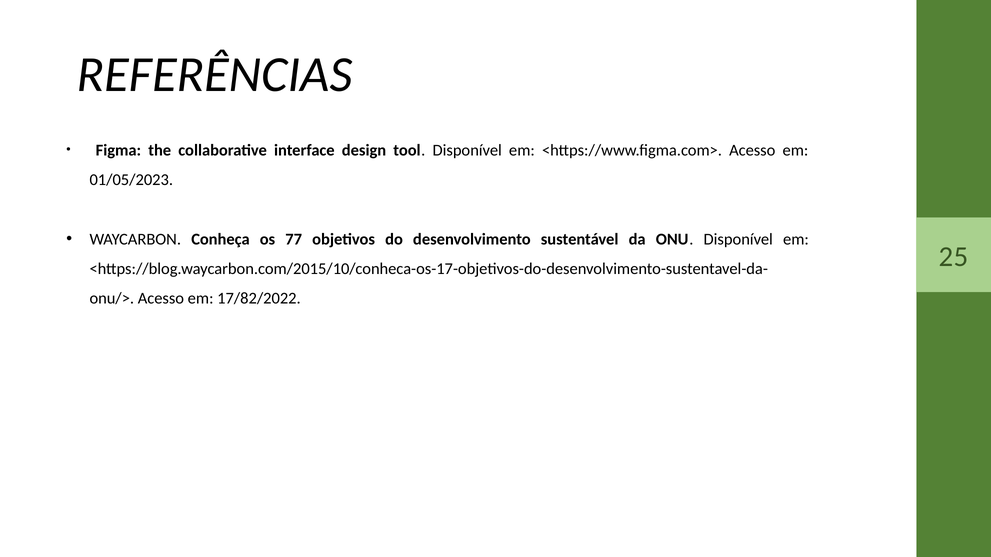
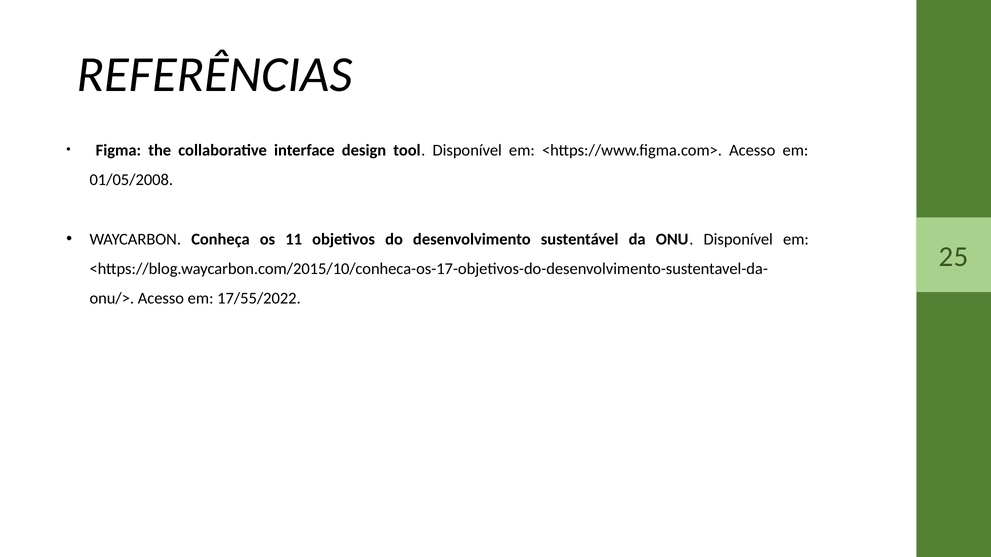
01/05/2023: 01/05/2023 -> 01/05/2008
77: 77 -> 11
17/82/2022: 17/82/2022 -> 17/55/2022
